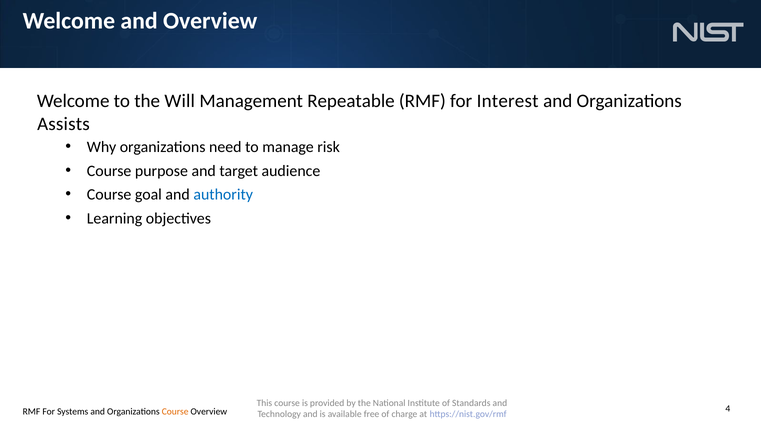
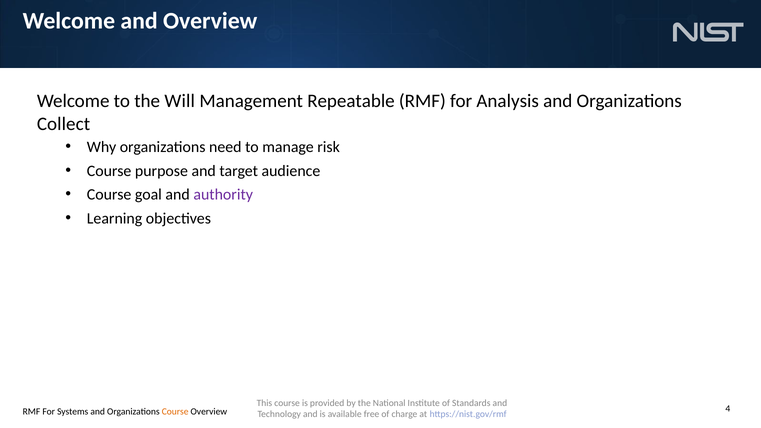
Interest: Interest -> Analysis
Assists: Assists -> Collect
authority colour: blue -> purple
